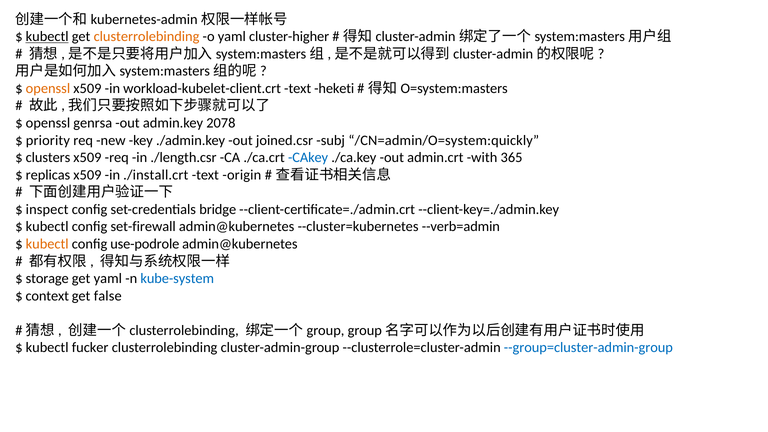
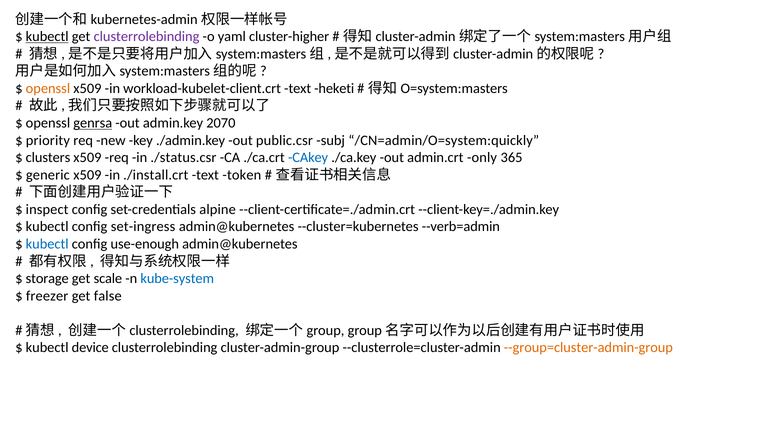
clusterrolebinding at (147, 37) colour: orange -> purple
genrsa underline: none -> present
2078: 2078 -> 2070
joined.csr: joined.csr -> public.csr
./length.csr: ./length.csr -> ./status.csr
with: with -> only
replicas: replicas -> generic
origin: origin -> token
bridge: bridge -> alpine
set-firewall: set-firewall -> set-ingress
kubectl at (47, 244) colour: orange -> blue
use-podrole: use-podrole -> use-enough
get yaml: yaml -> scale
context: context -> freezer
fucker: fucker -> device
--group=cluster-admin-group colour: blue -> orange
